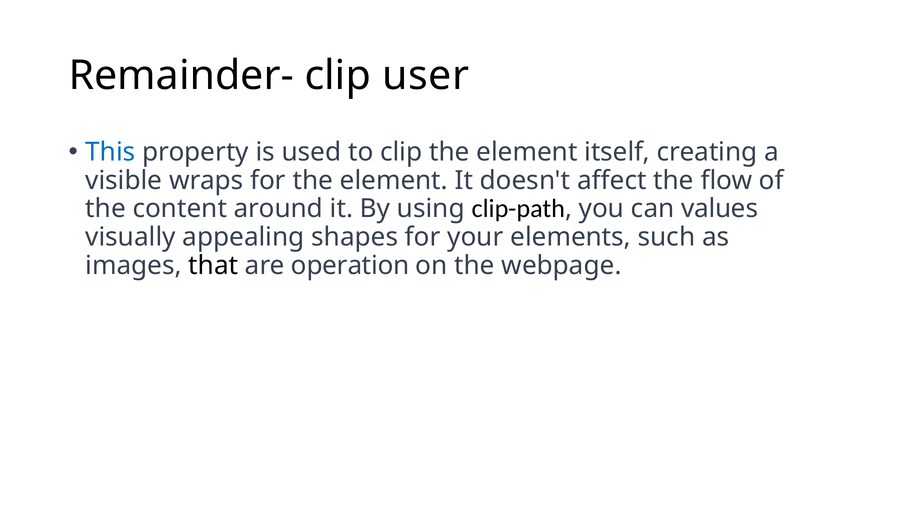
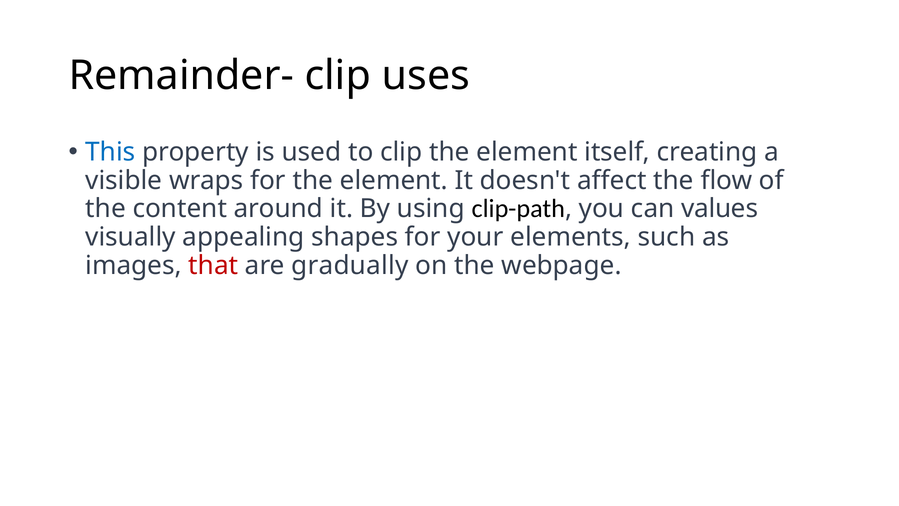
user: user -> uses
that colour: black -> red
operation: operation -> gradually
